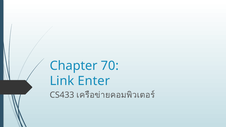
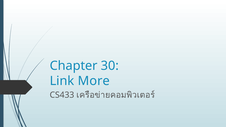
70: 70 -> 30
Enter: Enter -> More
